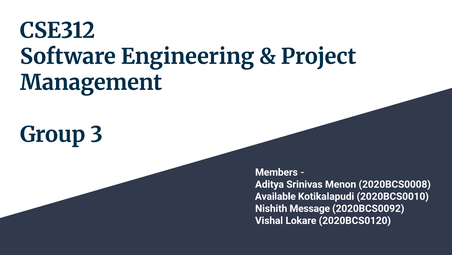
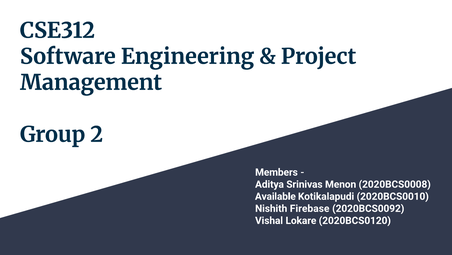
3: 3 -> 2
Message: Message -> Firebase
